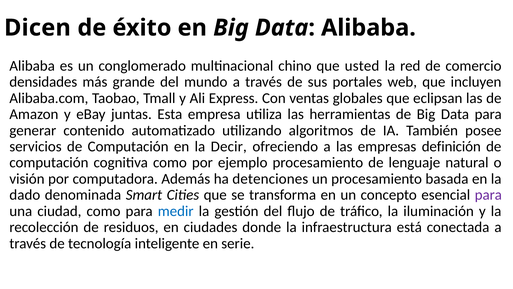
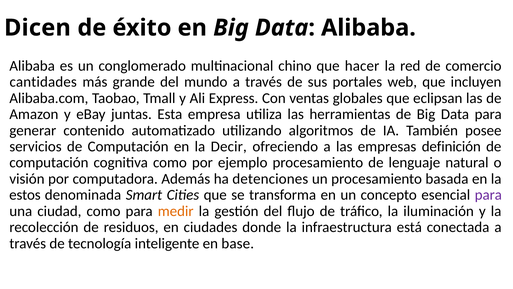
usted: usted -> hacer
densidades: densidades -> cantidades
dado: dado -> estos
medir colour: blue -> orange
serie: serie -> base
